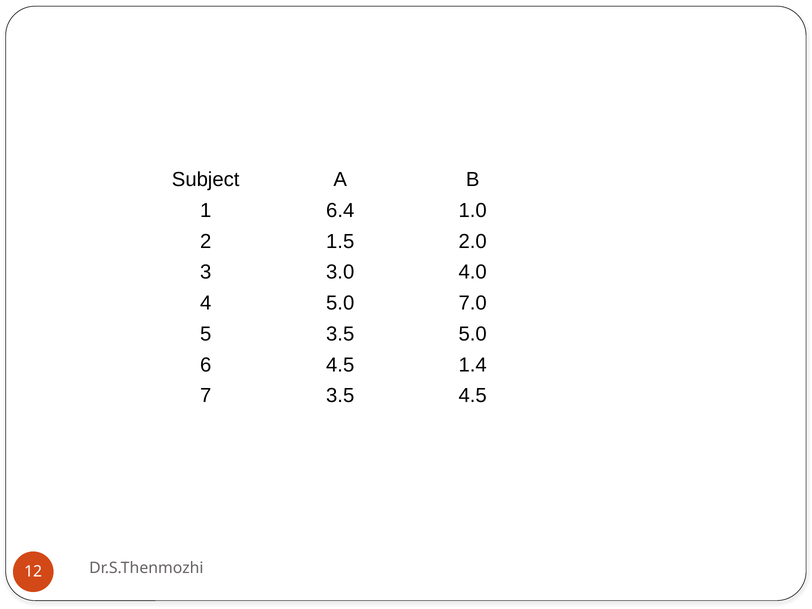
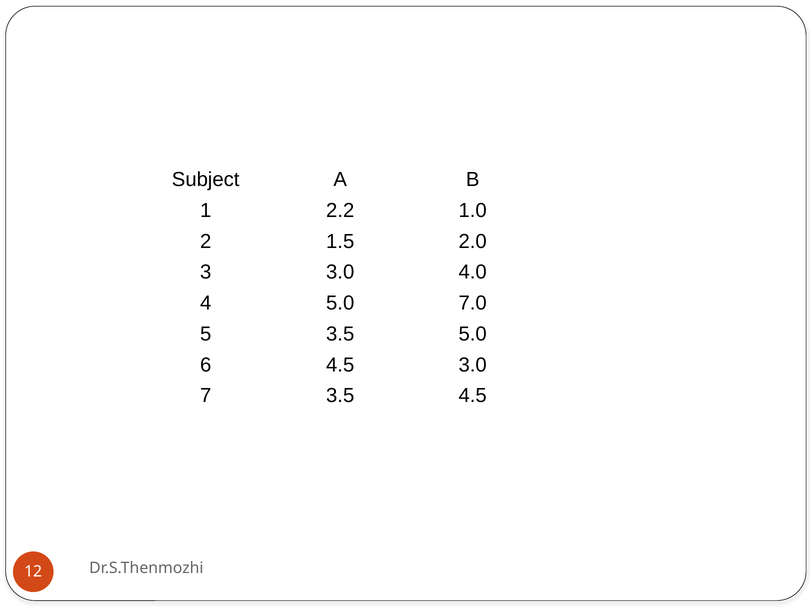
6.4: 6.4 -> 2.2
4.5 1.4: 1.4 -> 3.0
